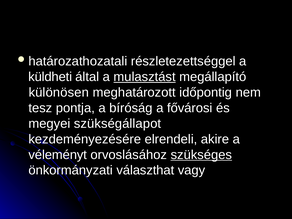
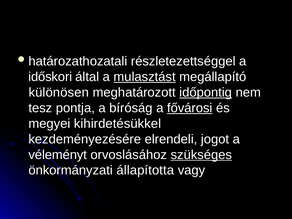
küldheti: küldheti -> időskori
időpontig underline: none -> present
fővárosi underline: none -> present
szükségállapot: szükségállapot -> kihirdetésükkel
akire: akire -> jogot
választhat: választhat -> állapította
